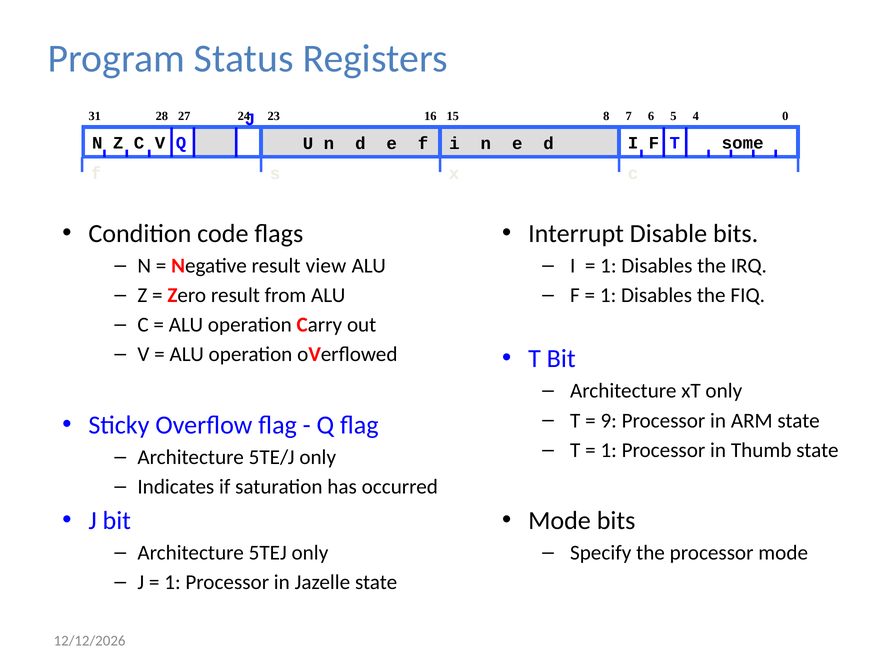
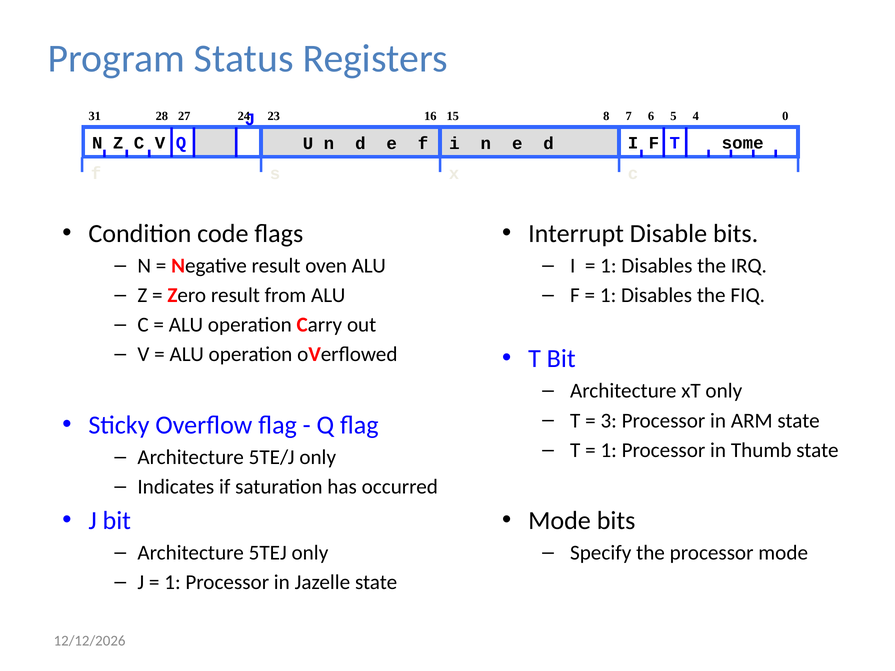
view: view -> oven
9: 9 -> 3
